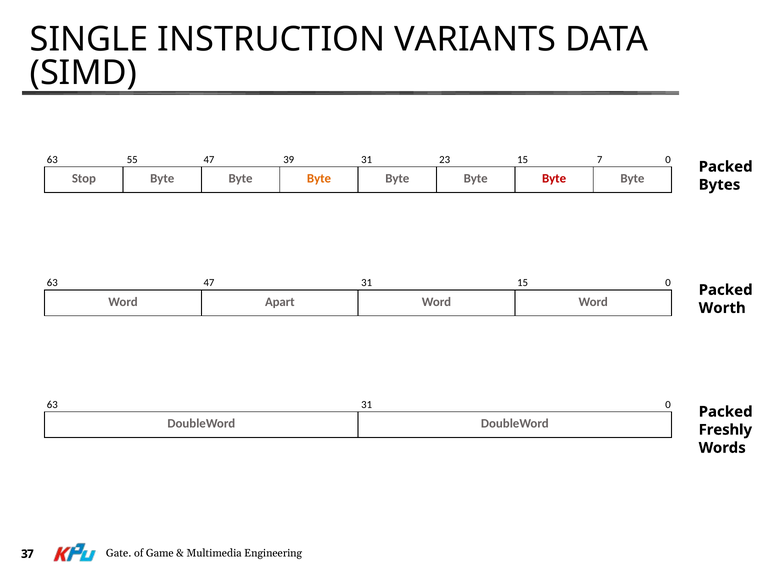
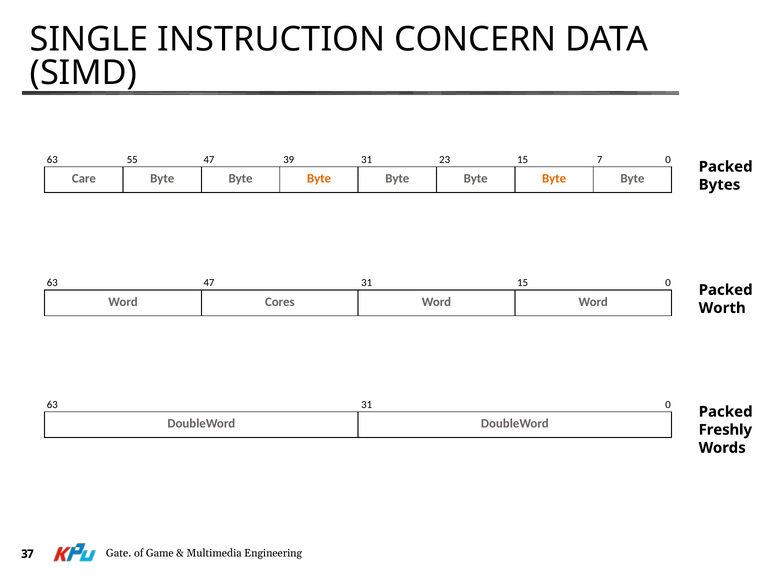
VARIANTS: VARIANTS -> CONCERN
Stop: Stop -> Care
Byte at (554, 179) colour: red -> orange
Apart: Apart -> Cores
